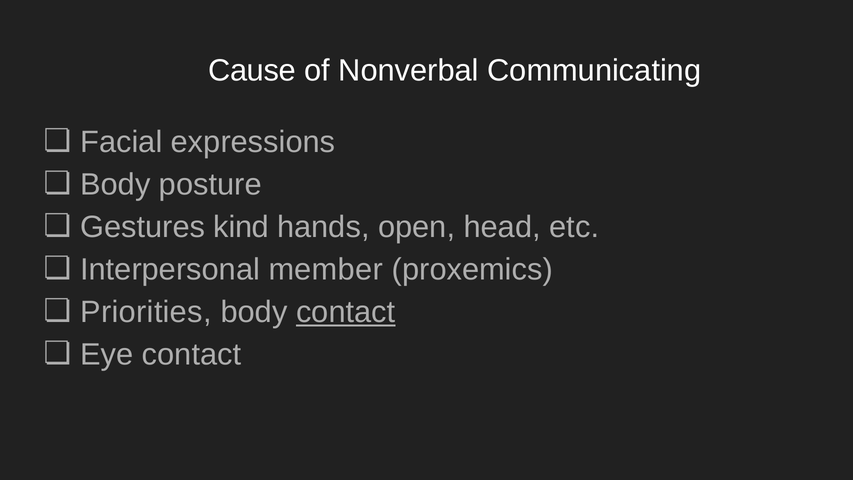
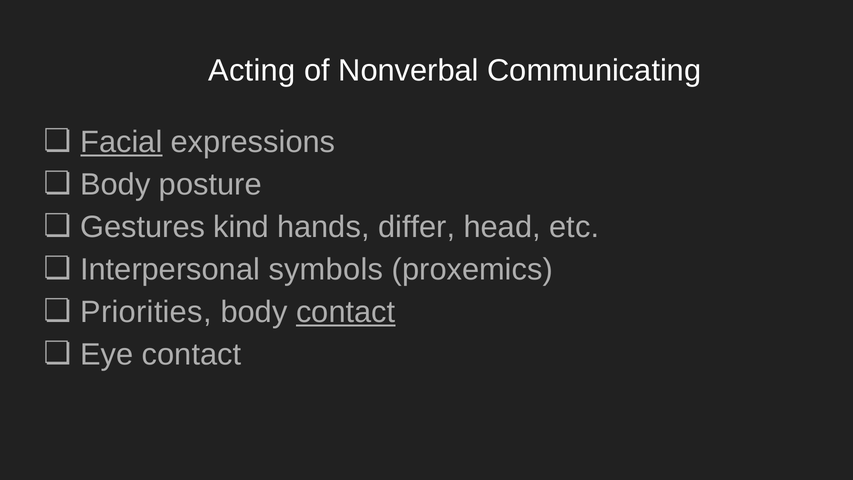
Cause: Cause -> Acting
Facial underline: none -> present
open: open -> differ
member: member -> symbols
